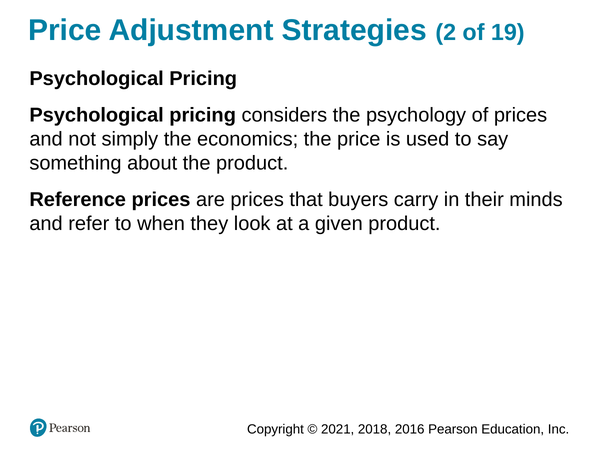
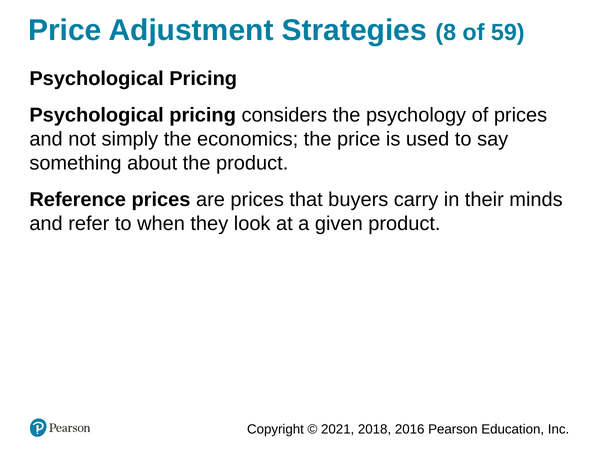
2: 2 -> 8
19: 19 -> 59
